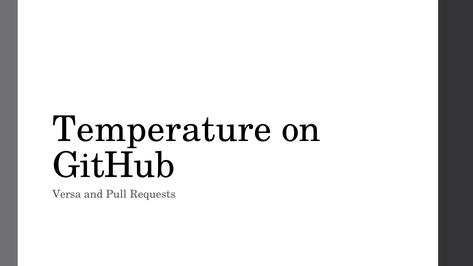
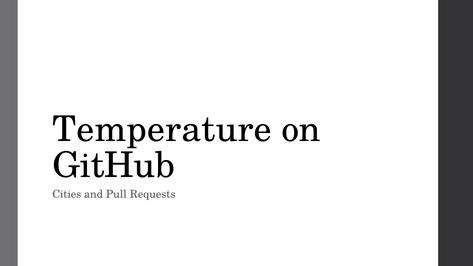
Versa: Versa -> Cities
